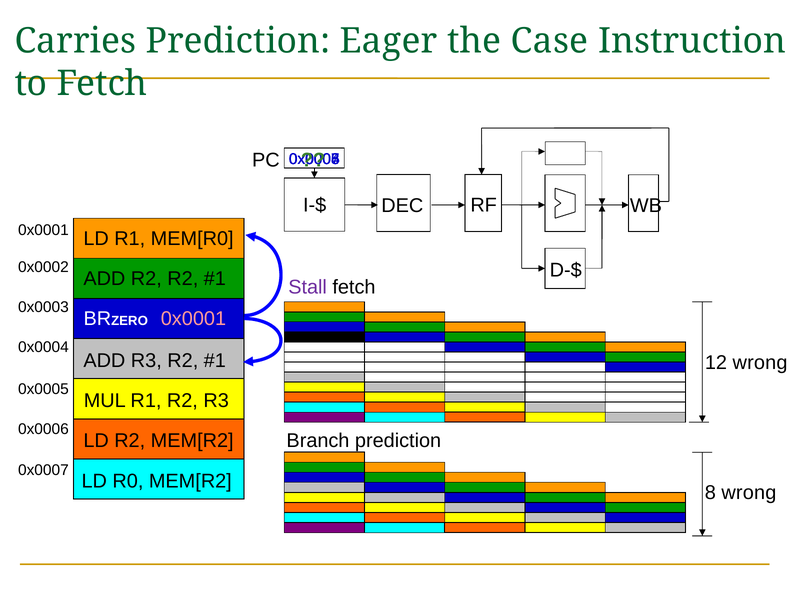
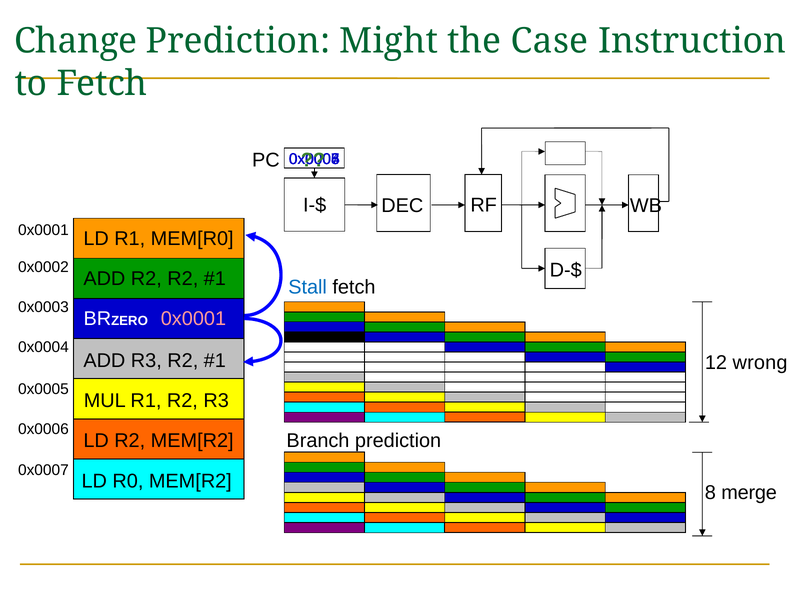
Carries: Carries -> Change
Eager: Eager -> Might
Stall colour: purple -> blue
8 wrong: wrong -> merge
